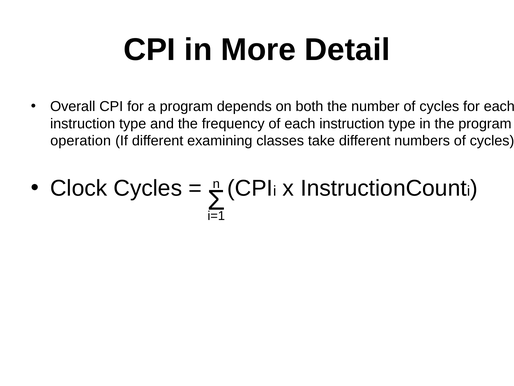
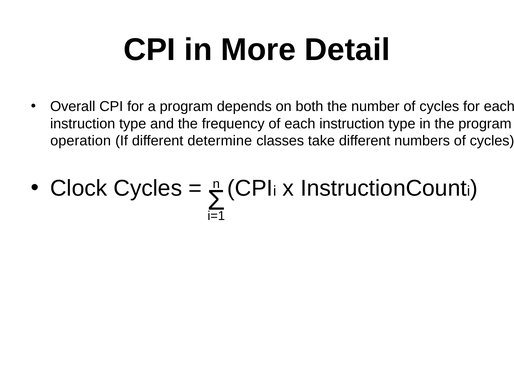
examining: examining -> determine
